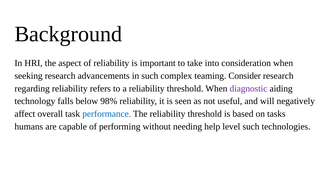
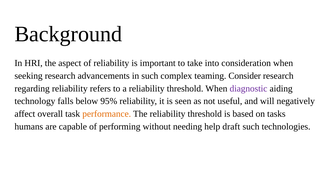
98%: 98% -> 95%
performance colour: blue -> orange
level: level -> draft
